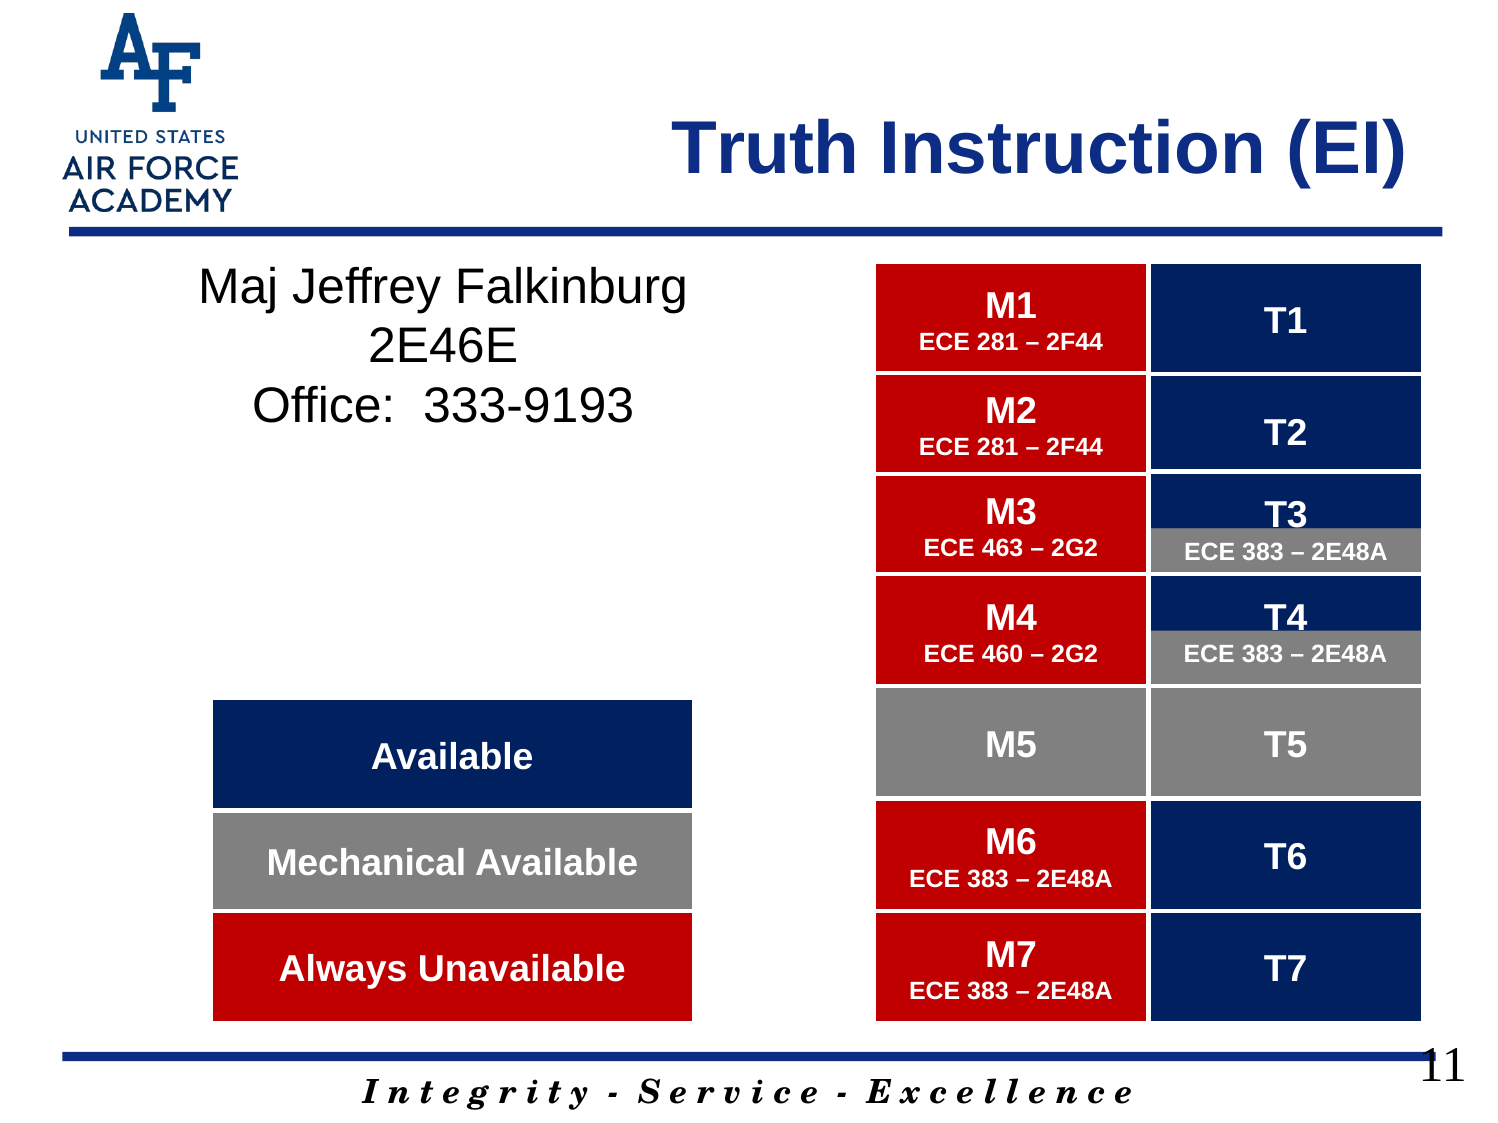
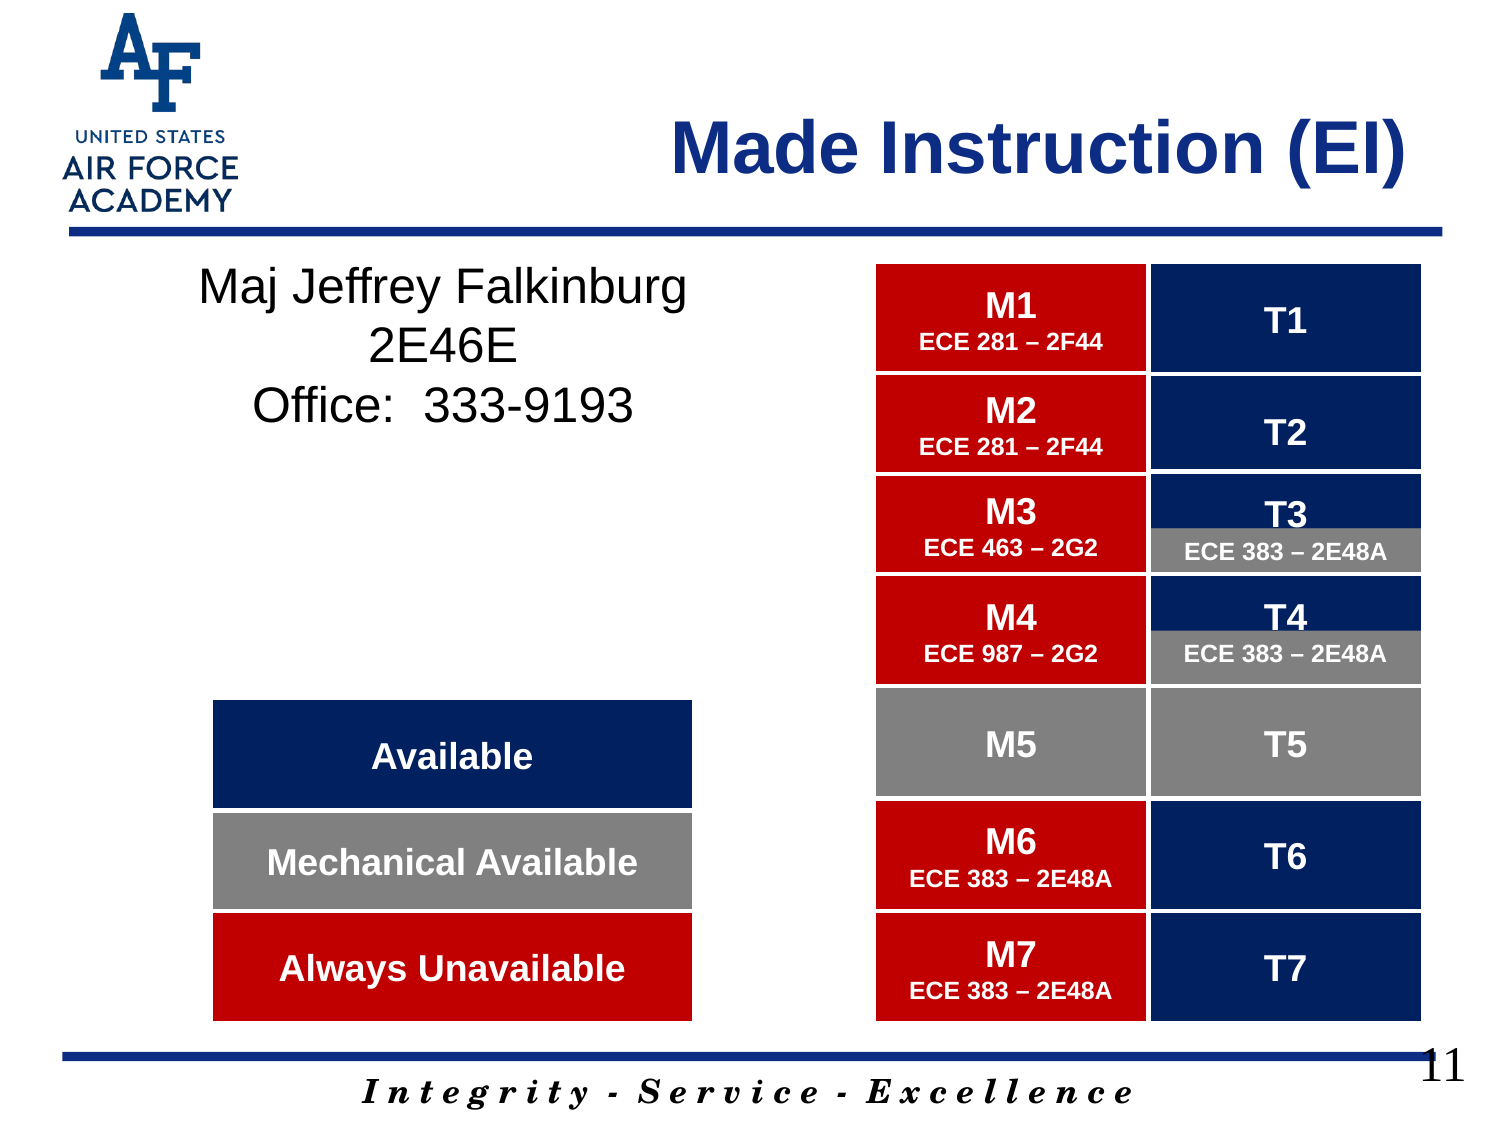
Truth: Truth -> Made
460: 460 -> 987
